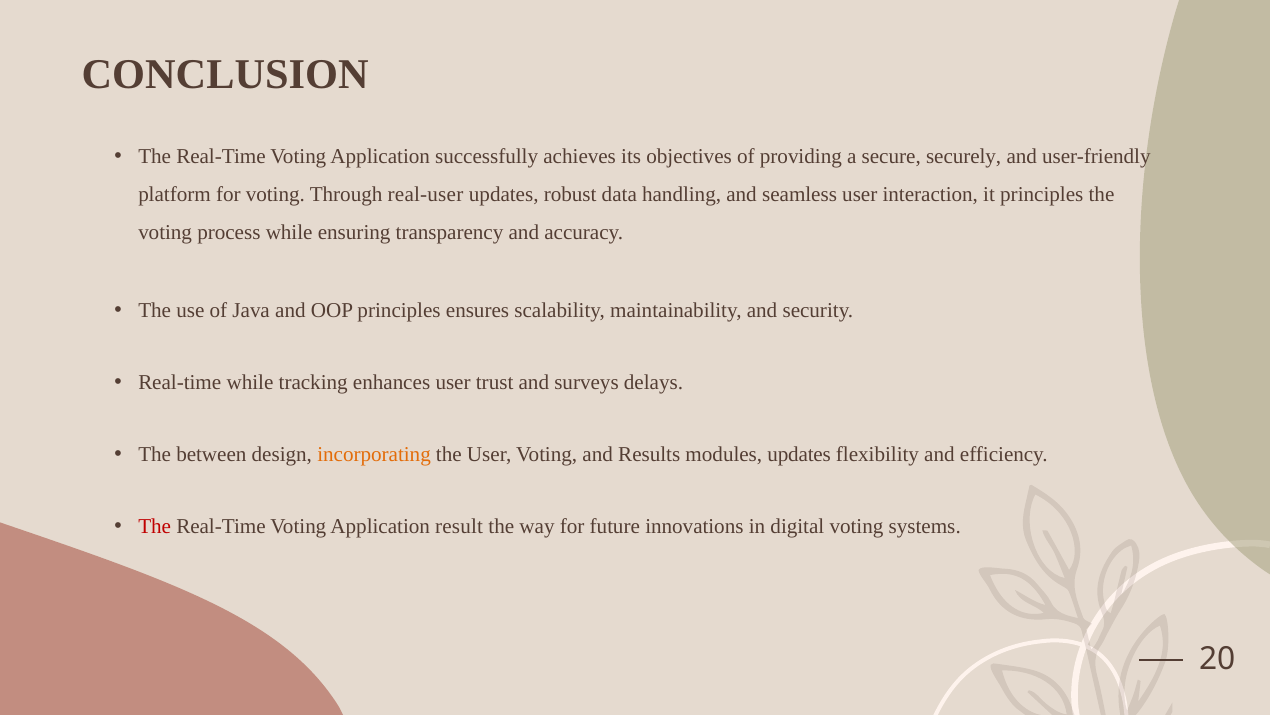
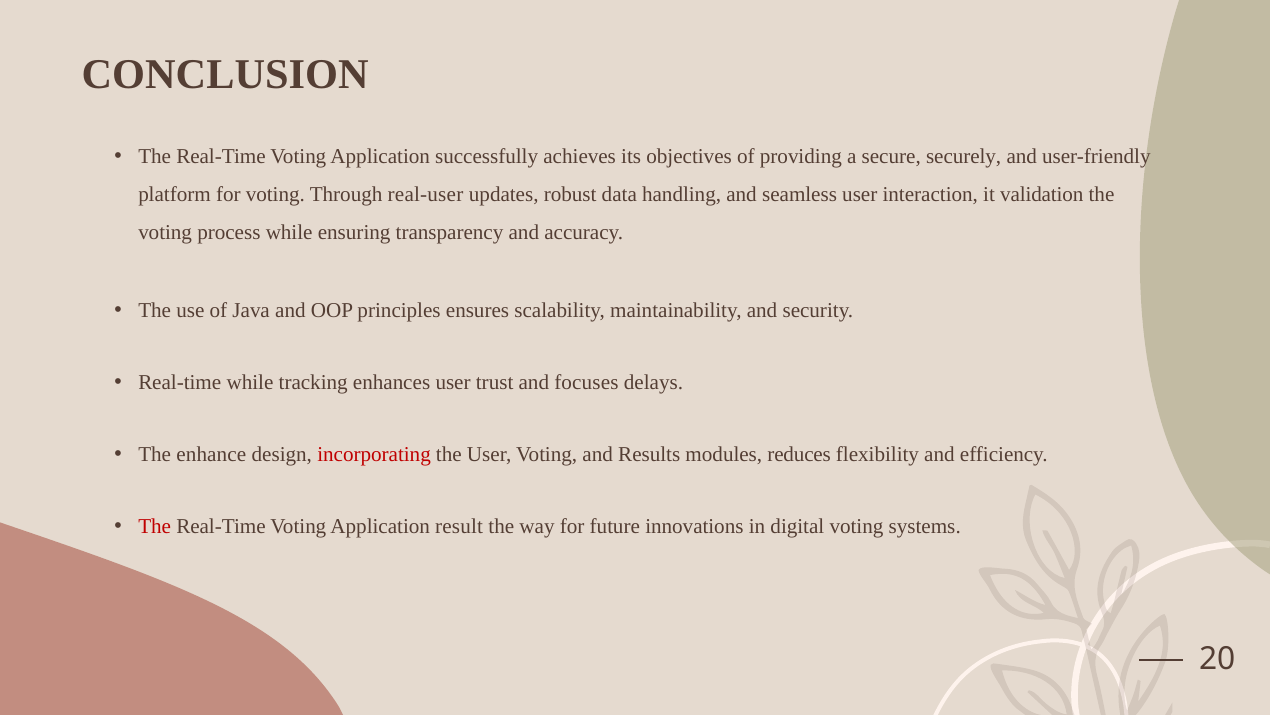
it principles: principles -> validation
surveys: surveys -> focuses
between: between -> enhance
incorporating colour: orange -> red
modules updates: updates -> reduces
